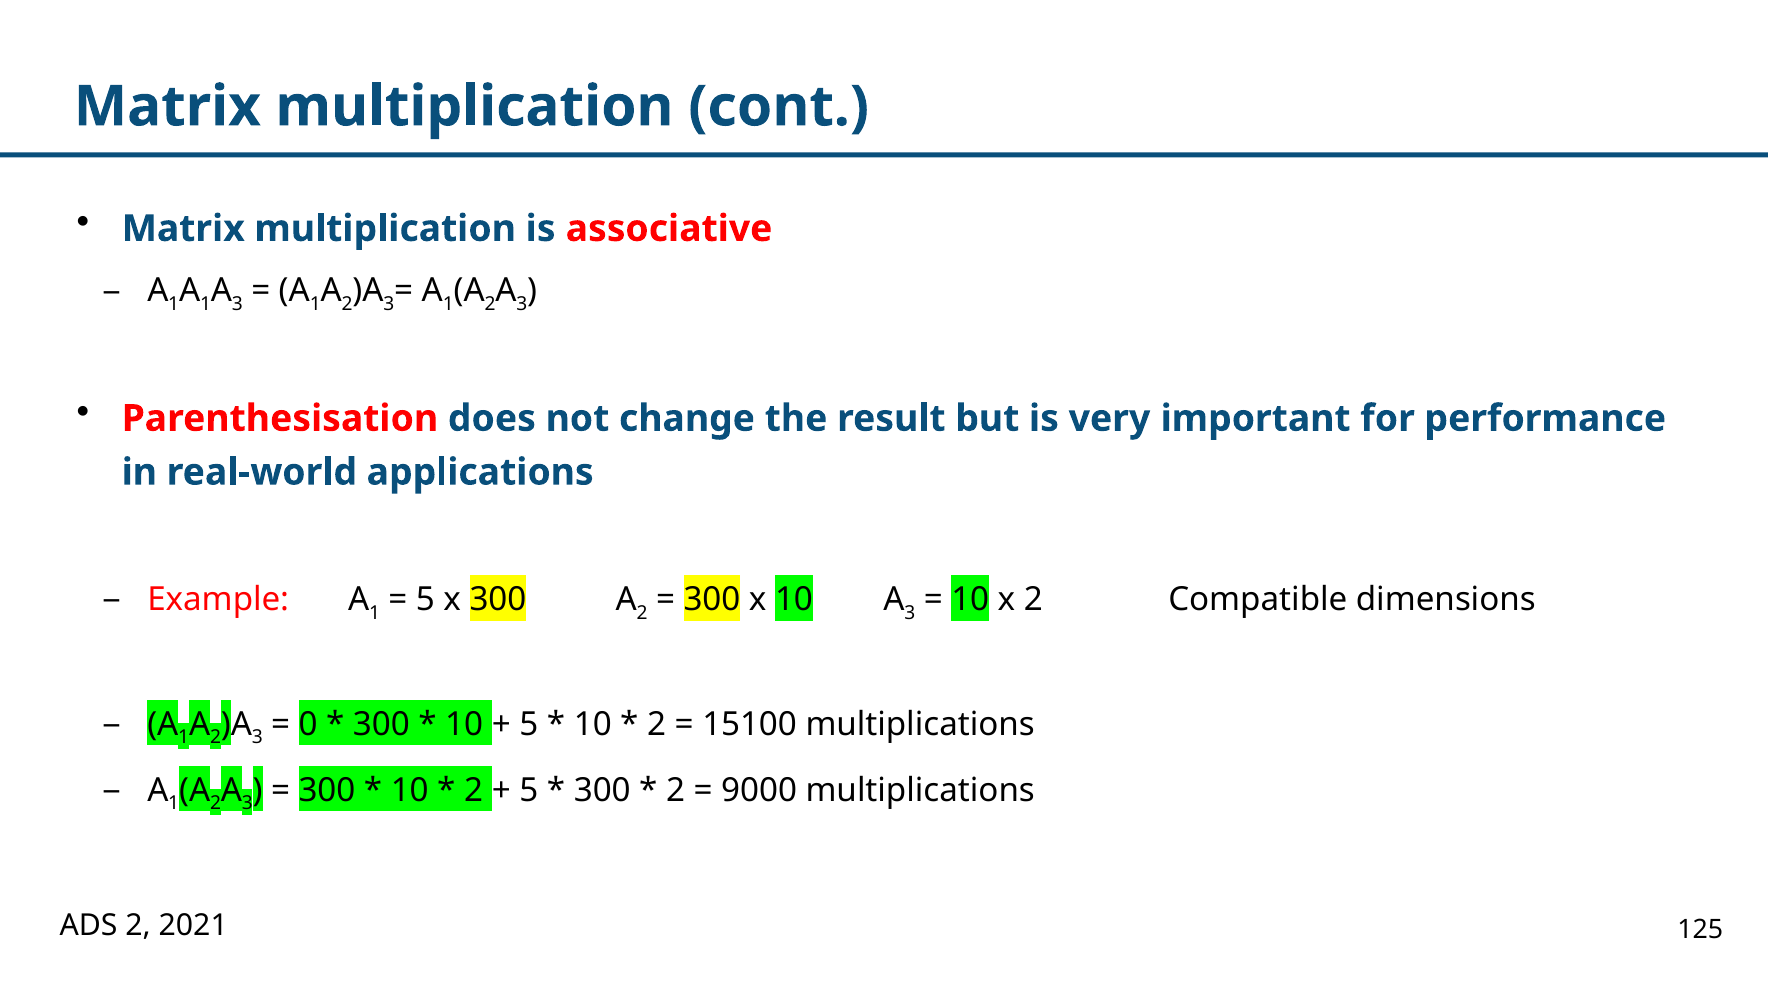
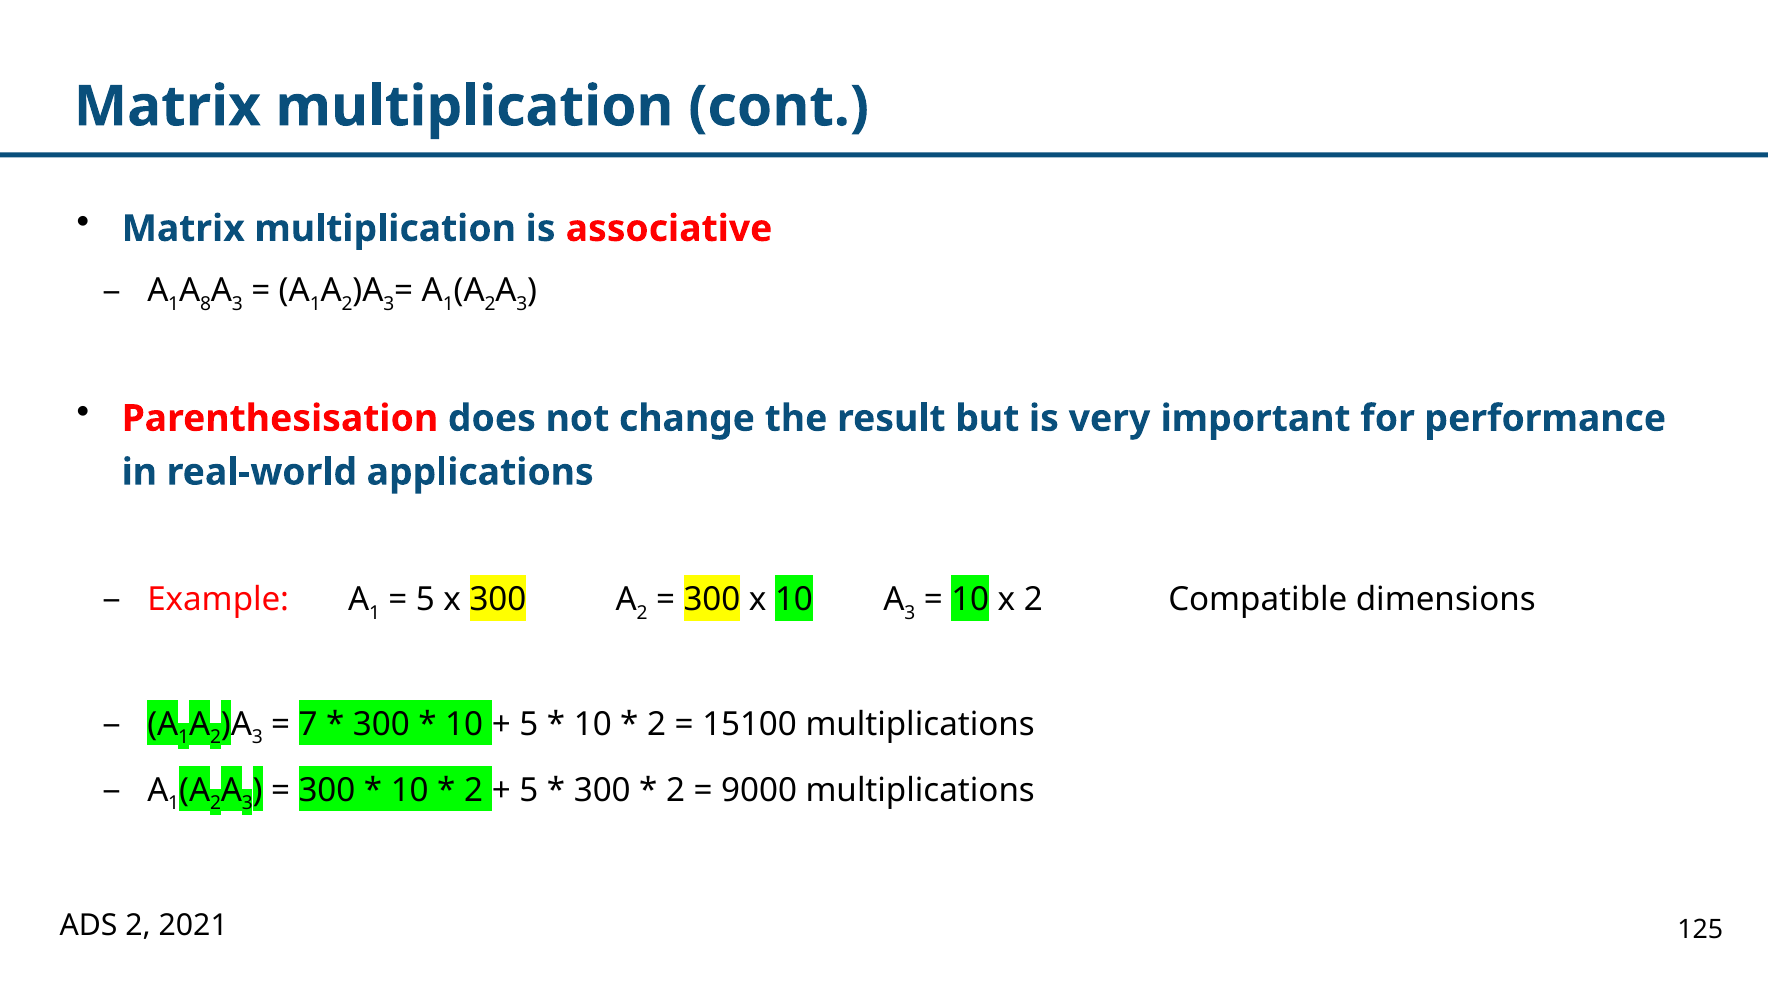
1 at (206, 304): 1 -> 8
0: 0 -> 7
